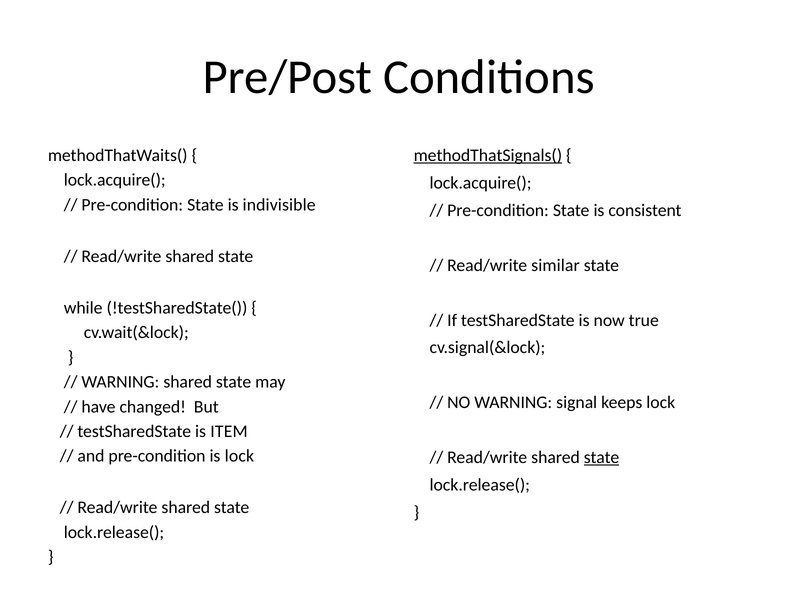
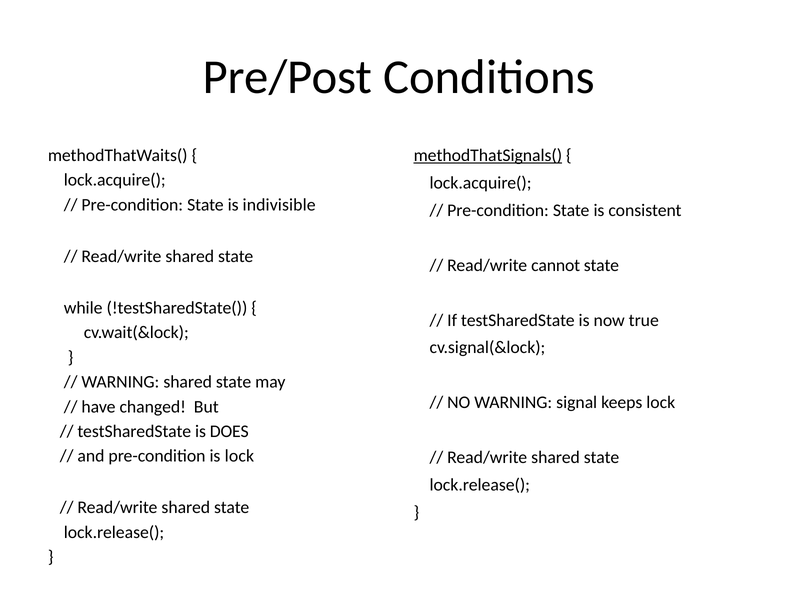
similar: similar -> cannot
ITEM: ITEM -> DOES
state at (602, 458) underline: present -> none
